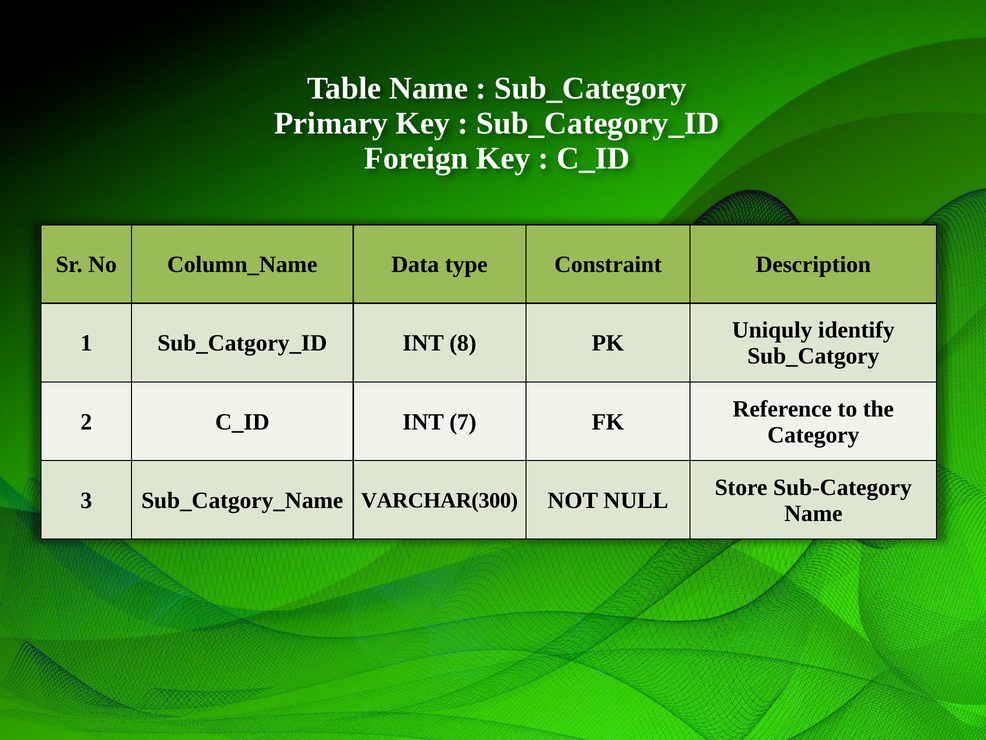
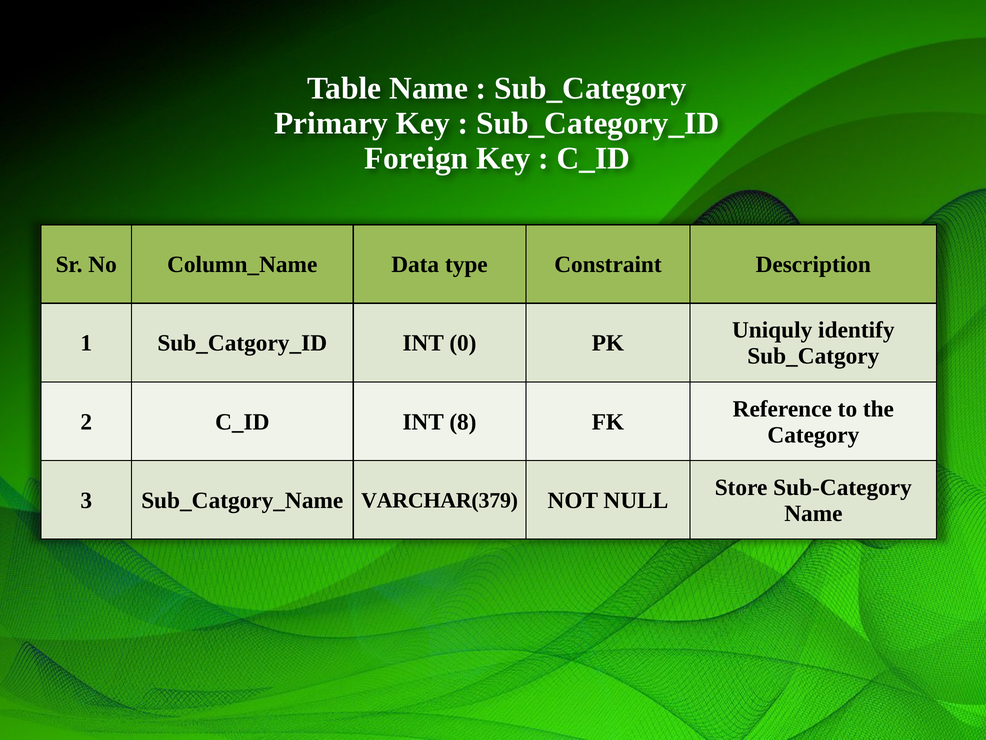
8: 8 -> 0
7: 7 -> 8
VARCHAR(300: VARCHAR(300 -> VARCHAR(379
